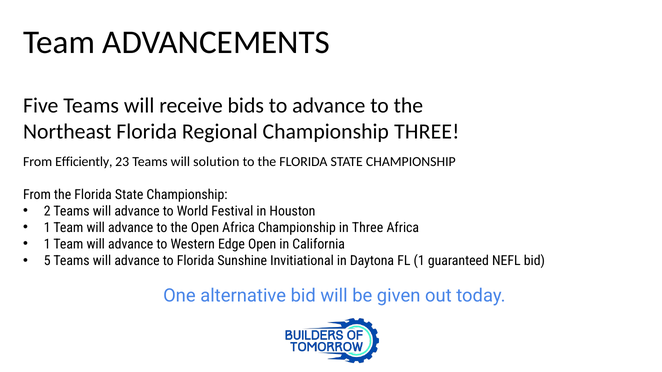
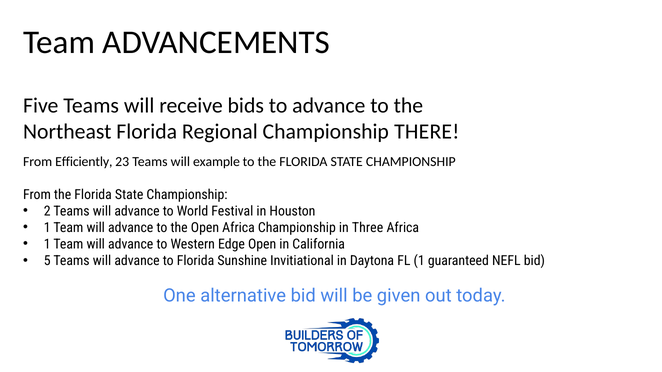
Championship THREE: THREE -> THERE
solution: solution -> example
